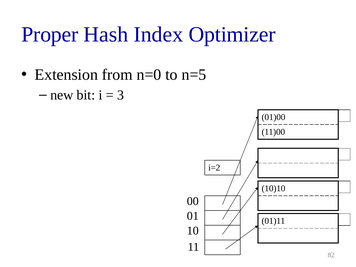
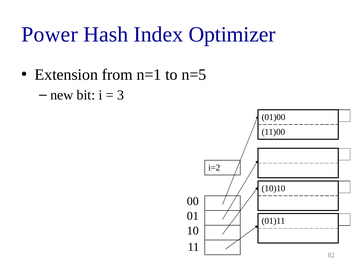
Proper: Proper -> Power
n=0: n=0 -> n=1
